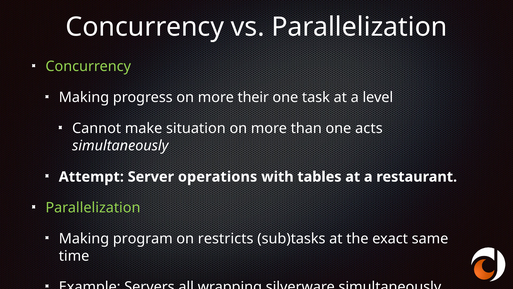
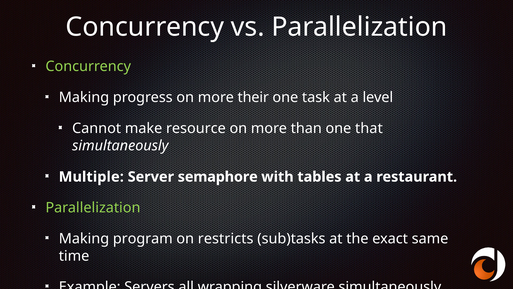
situation: situation -> resource
acts: acts -> that
Attempt: Attempt -> Multiple
operations: operations -> semaphore
